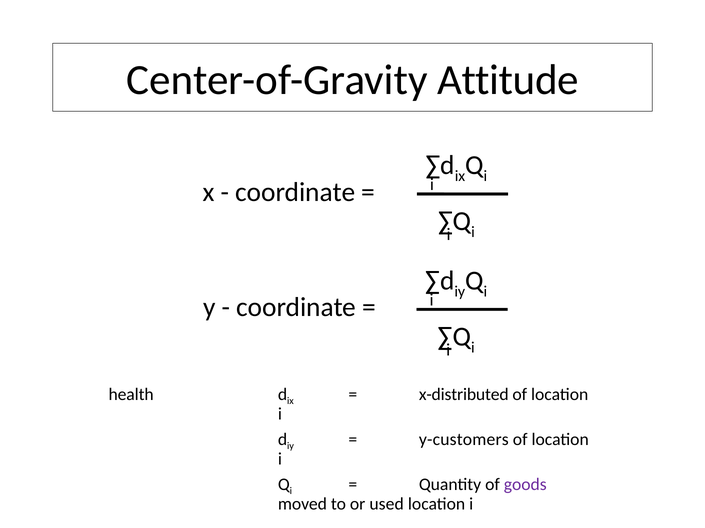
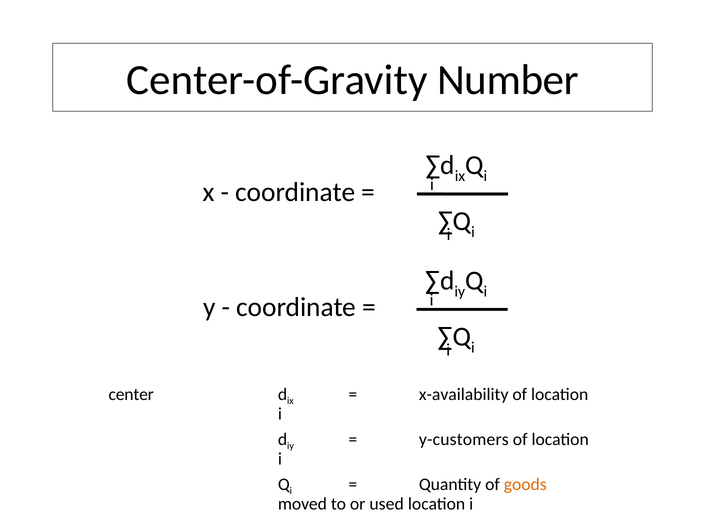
Attitude: Attitude -> Number
health: health -> center
x-distributed: x-distributed -> x-availability
goods colour: purple -> orange
